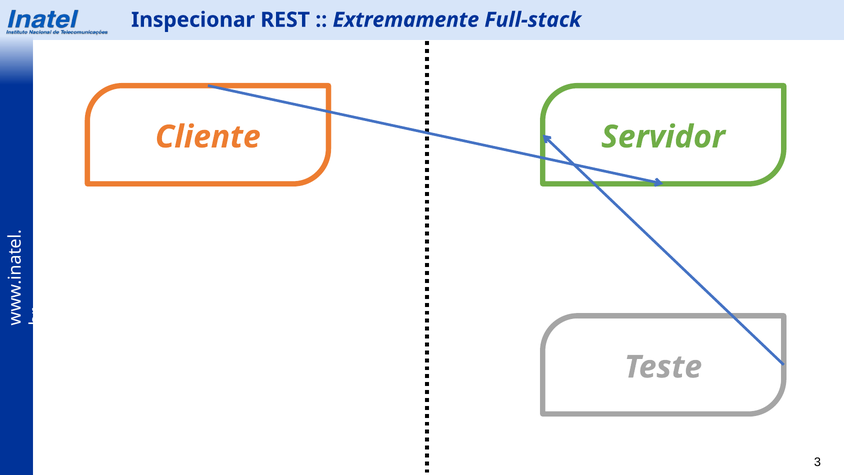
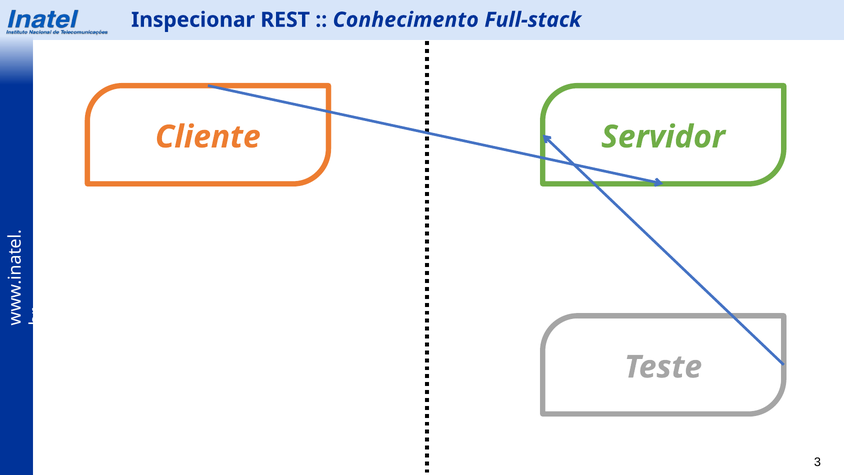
Extremamente: Extremamente -> Conhecimento
